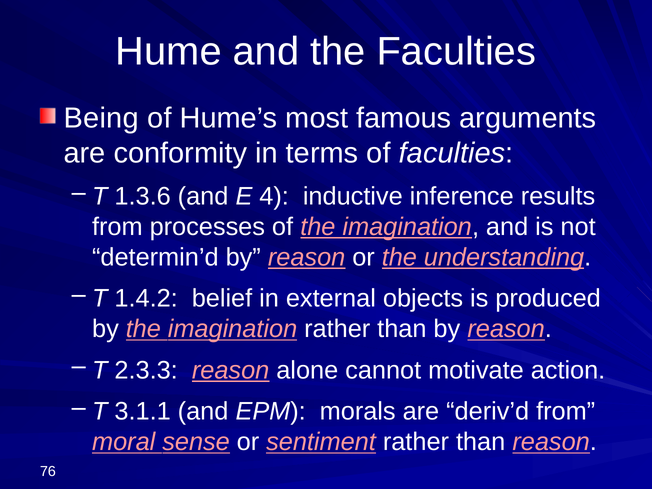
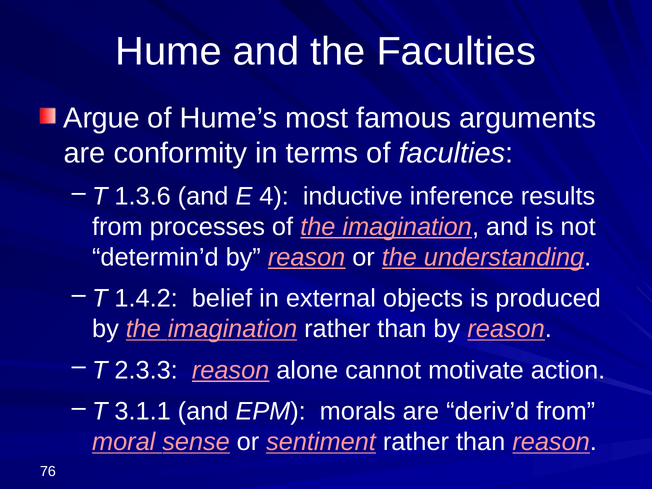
Being: Being -> Argue
